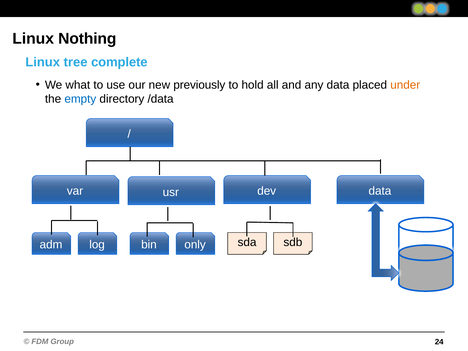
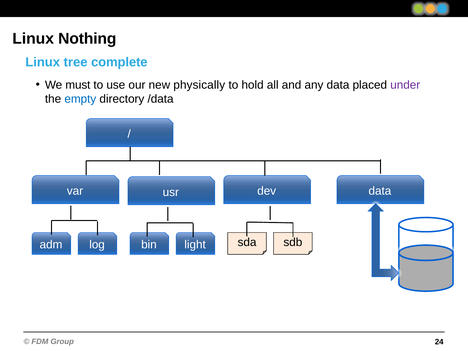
what: what -> must
previously: previously -> physically
under colour: orange -> purple
only: only -> light
